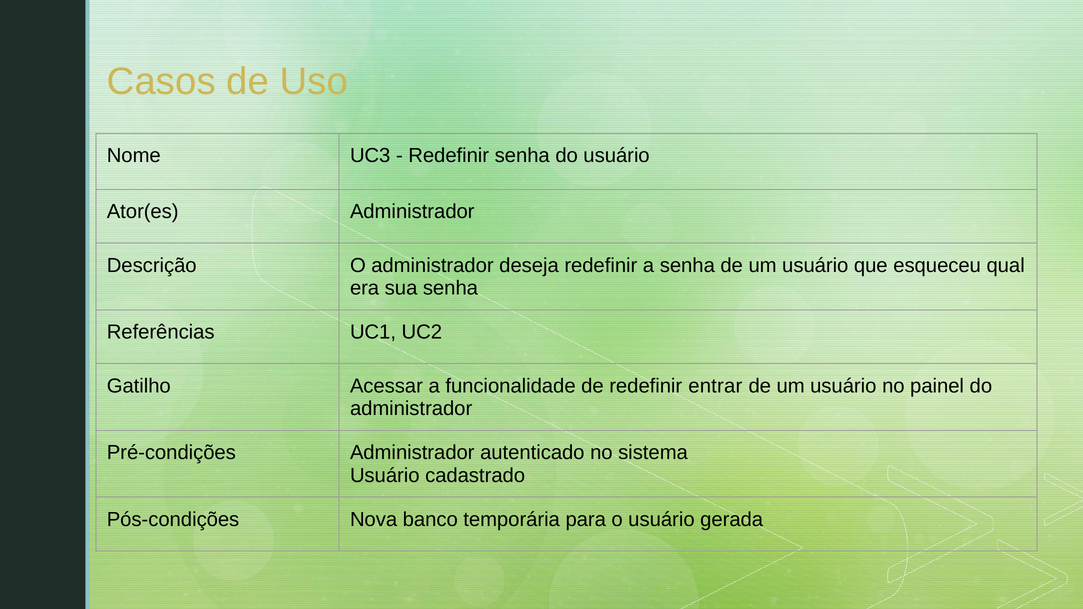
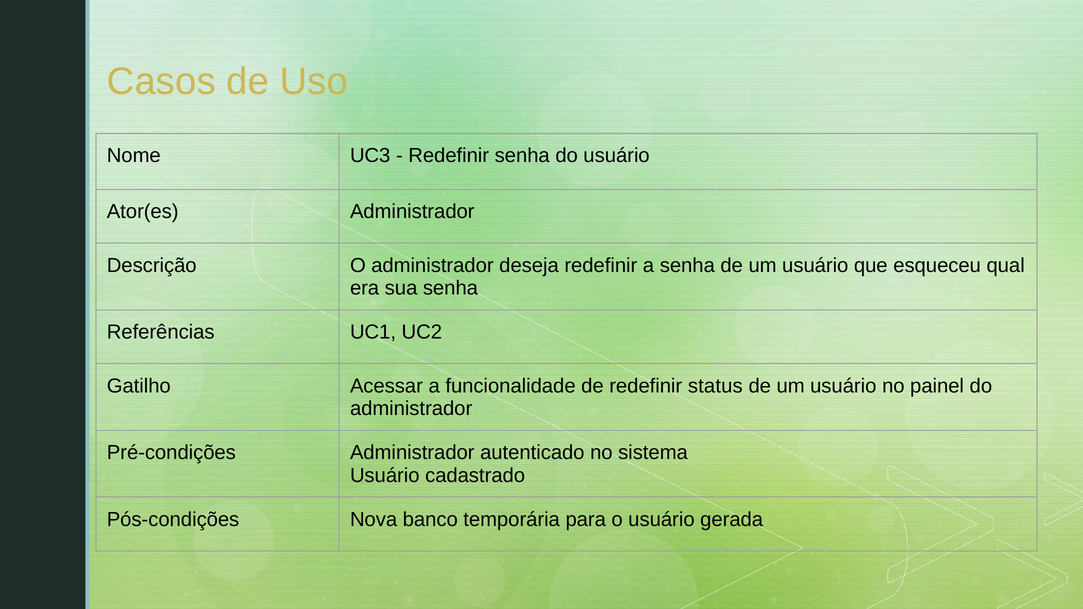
entrar: entrar -> status
